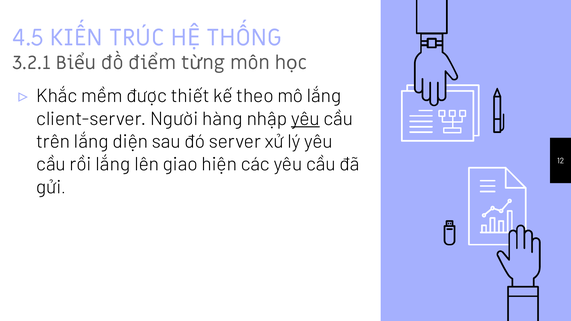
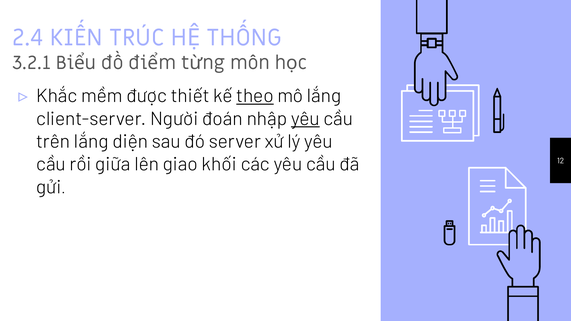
4.5: 4.5 -> 2.4
theo underline: none -> present
hàng: hàng -> đoán
rồi lắng: lắng -> giữa
hiện: hiện -> khối
